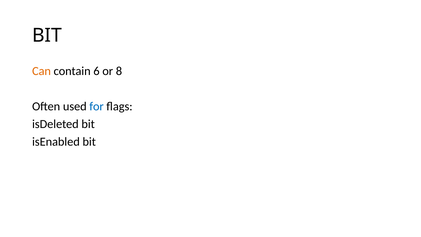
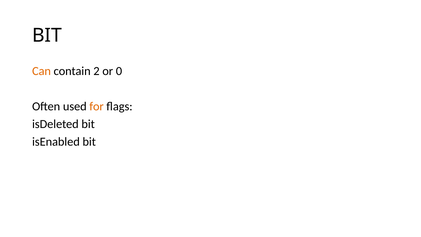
6: 6 -> 2
8: 8 -> 0
for colour: blue -> orange
